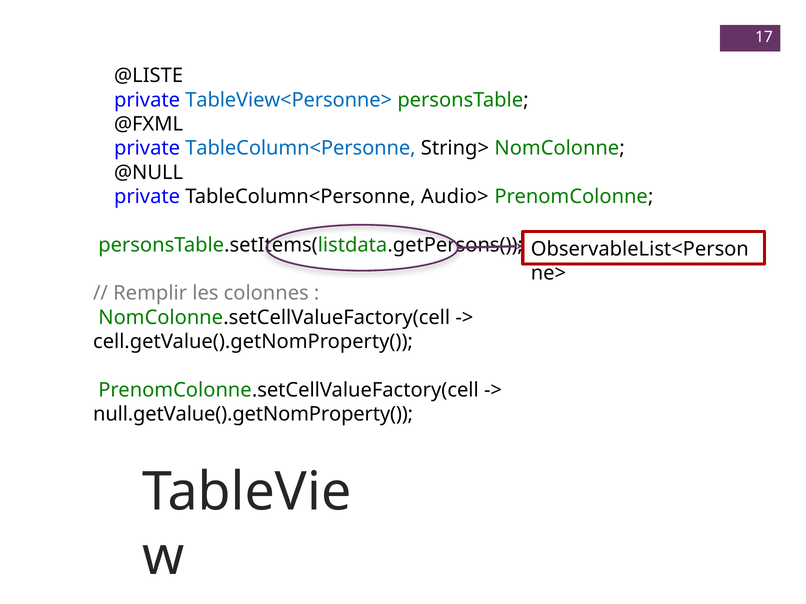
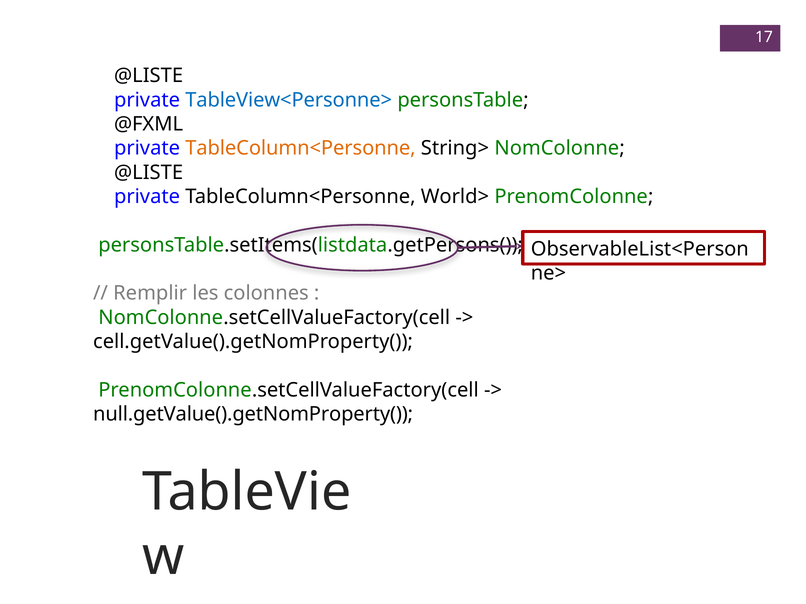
TableColumn<Personne at (300, 148) colour: blue -> orange
@NULL at (149, 173): @NULL -> @LISTE
Audio>: Audio> -> World>
